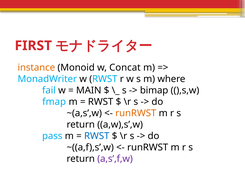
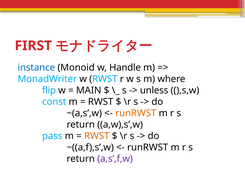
instance colour: orange -> blue
Concat: Concat -> Handle
fail: fail -> flip
bimap: bimap -> unless
fmap: fmap -> const
RWST at (97, 136) colour: blue -> orange
